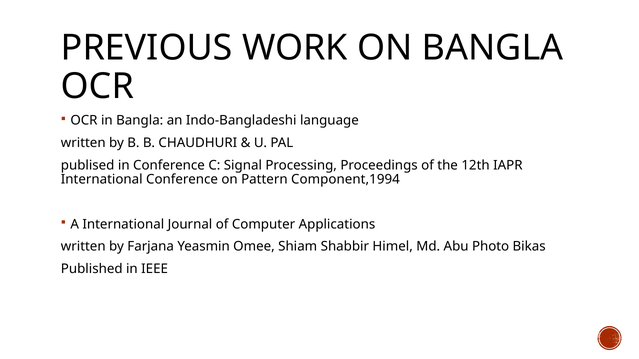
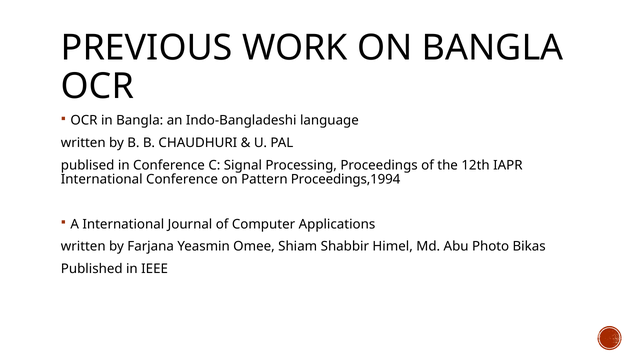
Component,1994: Component,1994 -> Proceedings,1994
